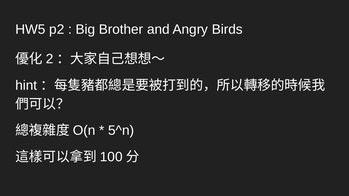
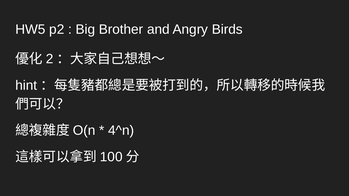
5^n: 5^n -> 4^n
